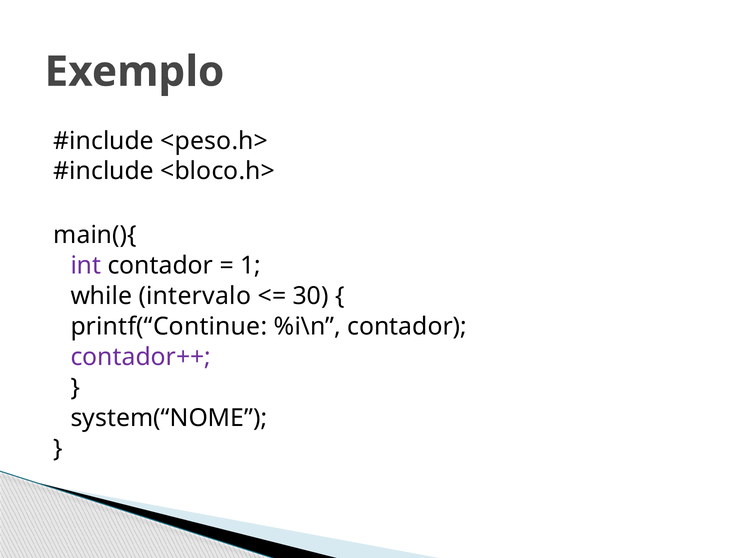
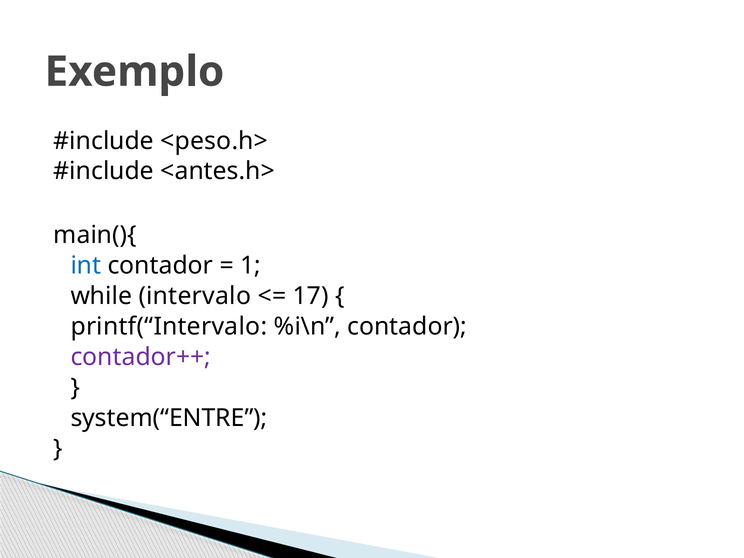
<bloco.h>: <bloco.h> -> <antes.h>
int colour: purple -> blue
30: 30 -> 17
printf(“Continue: printf(“Continue -> printf(“Intervalo
system(“NOME: system(“NOME -> system(“ENTRE
